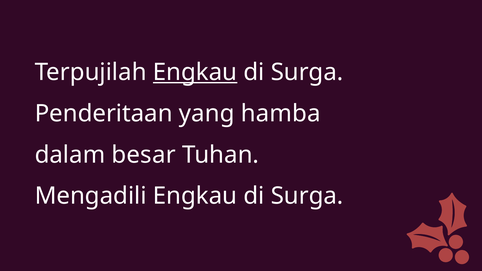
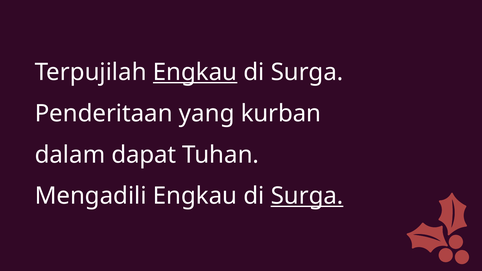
hamba: hamba -> kurban
besar: besar -> dapat
Surga at (307, 196) underline: none -> present
